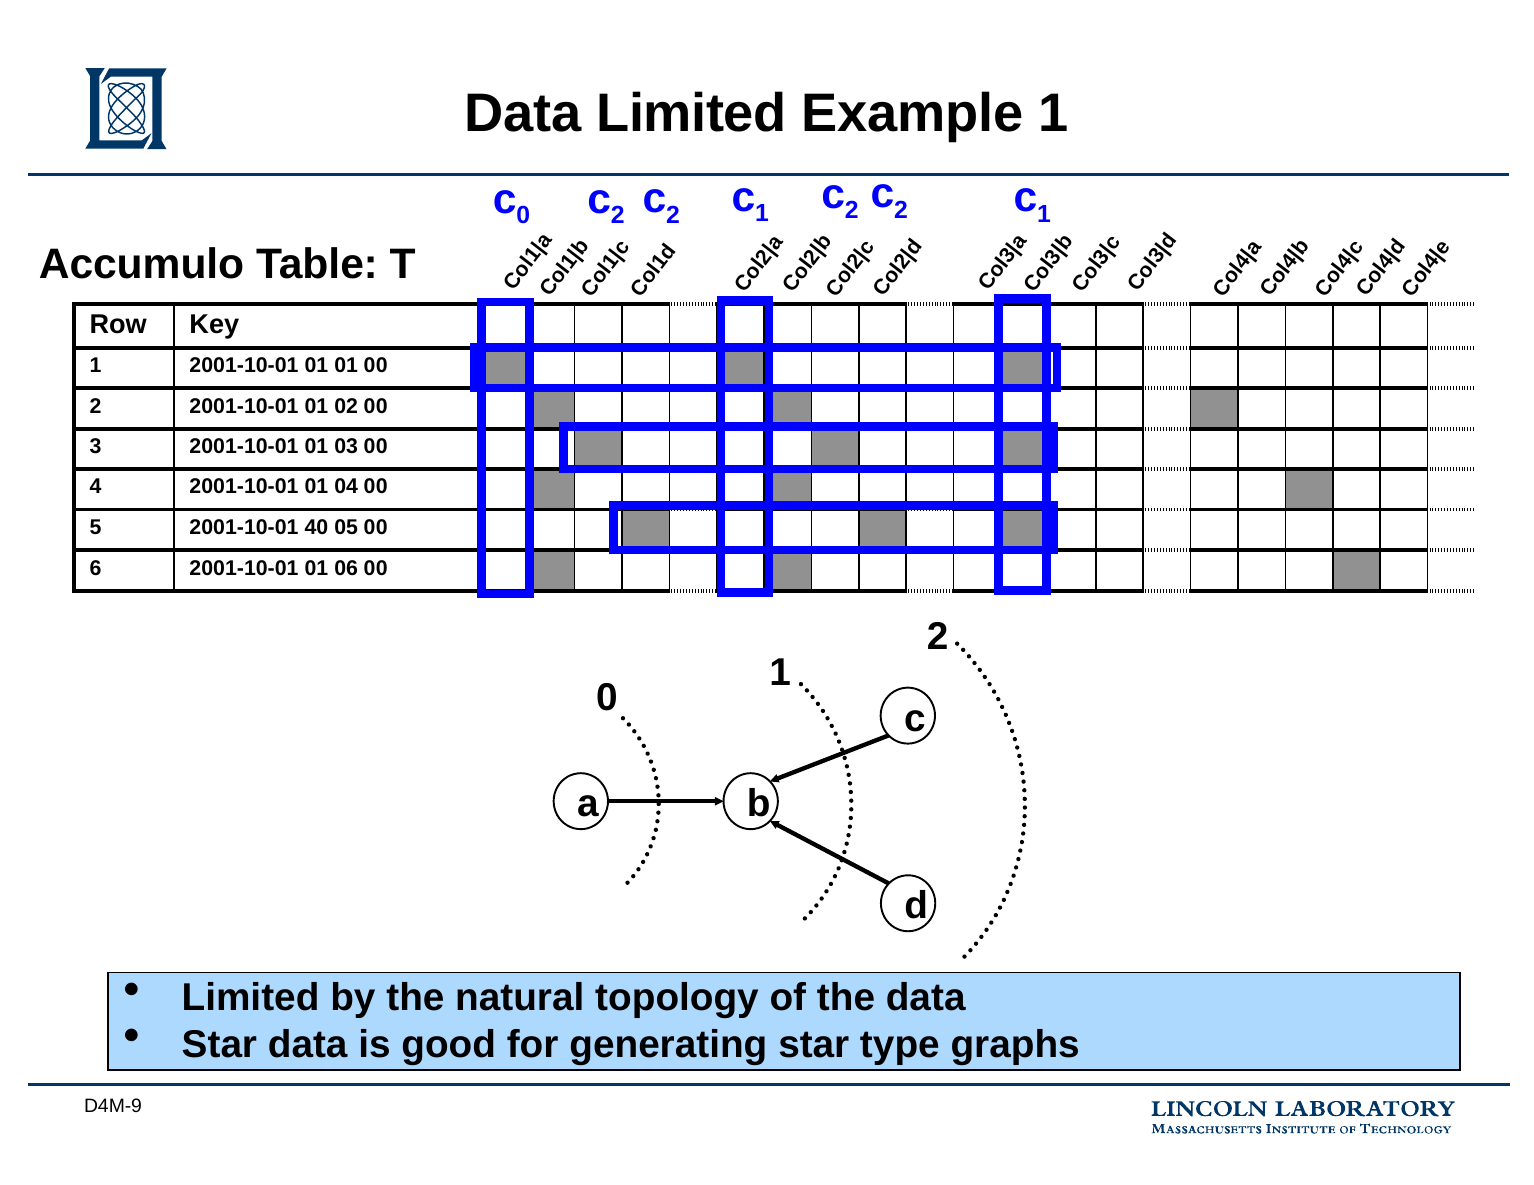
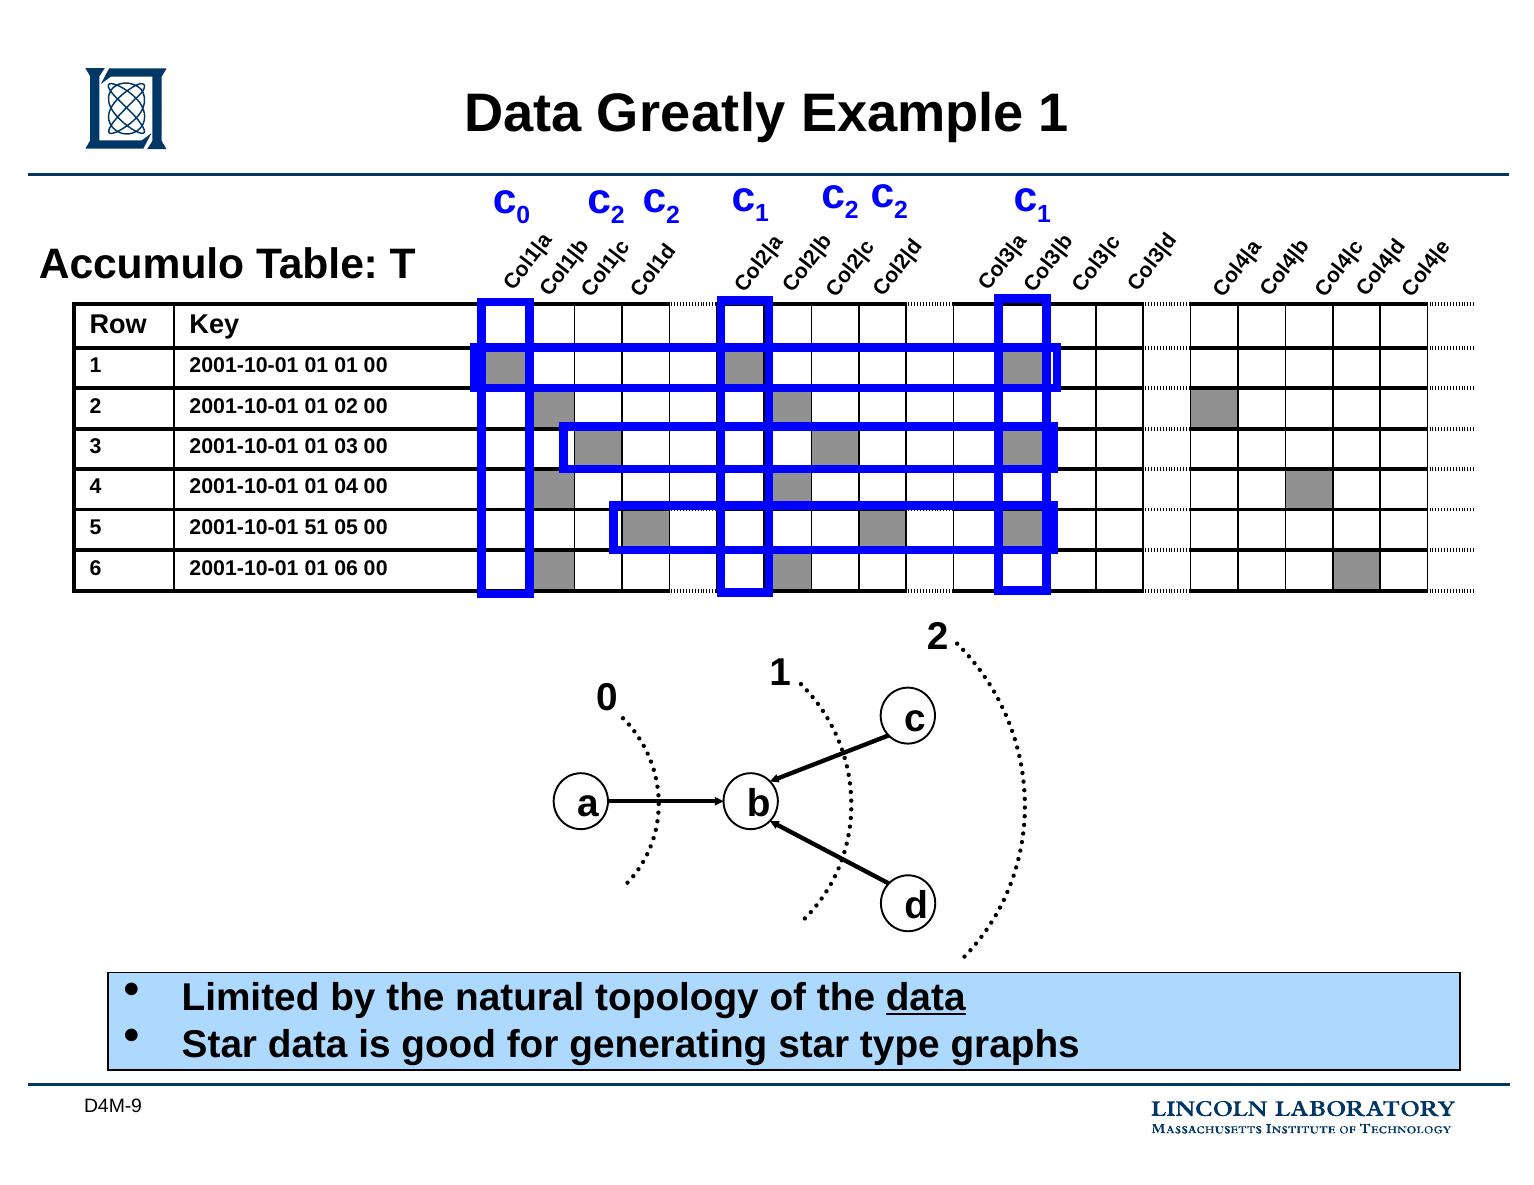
Data Limited: Limited -> Greatly
40: 40 -> 51
data at (926, 998) underline: none -> present
